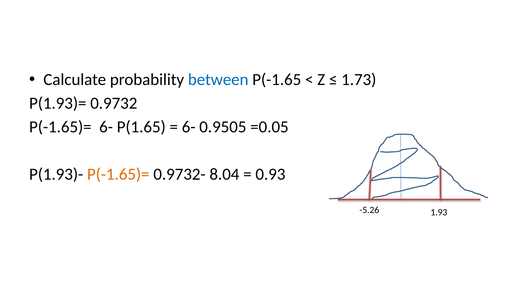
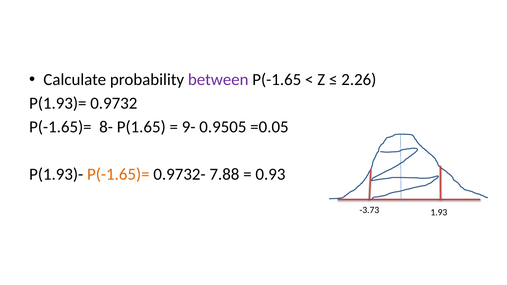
between colour: blue -> purple
1.73: 1.73 -> 2.26
P(-1.65)= 6-: 6- -> 8-
6- at (189, 127): 6- -> 9-
8.04: 8.04 -> 7.88
-5.26: -5.26 -> -3.73
